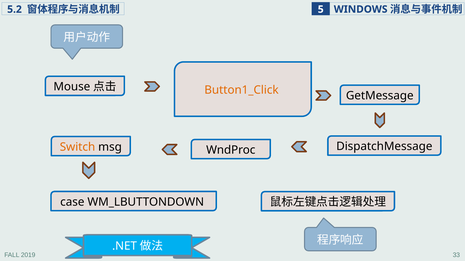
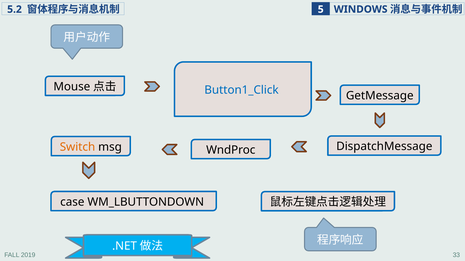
Button1_Click colour: orange -> blue
